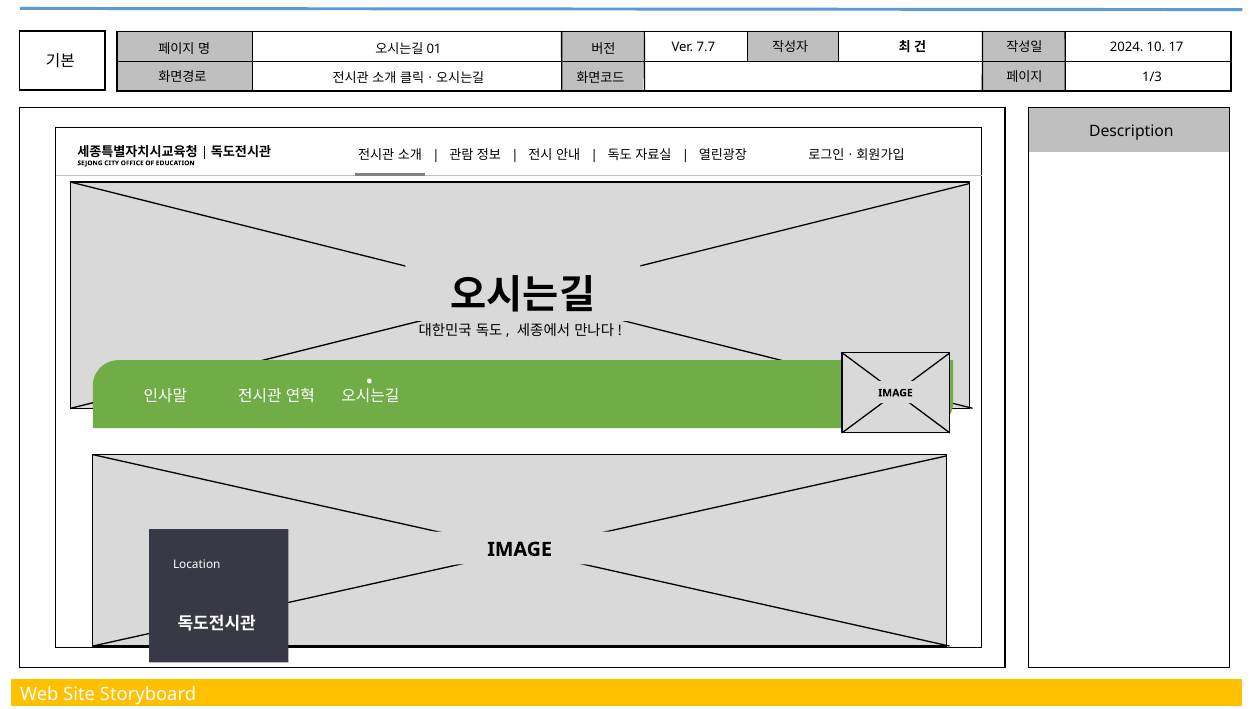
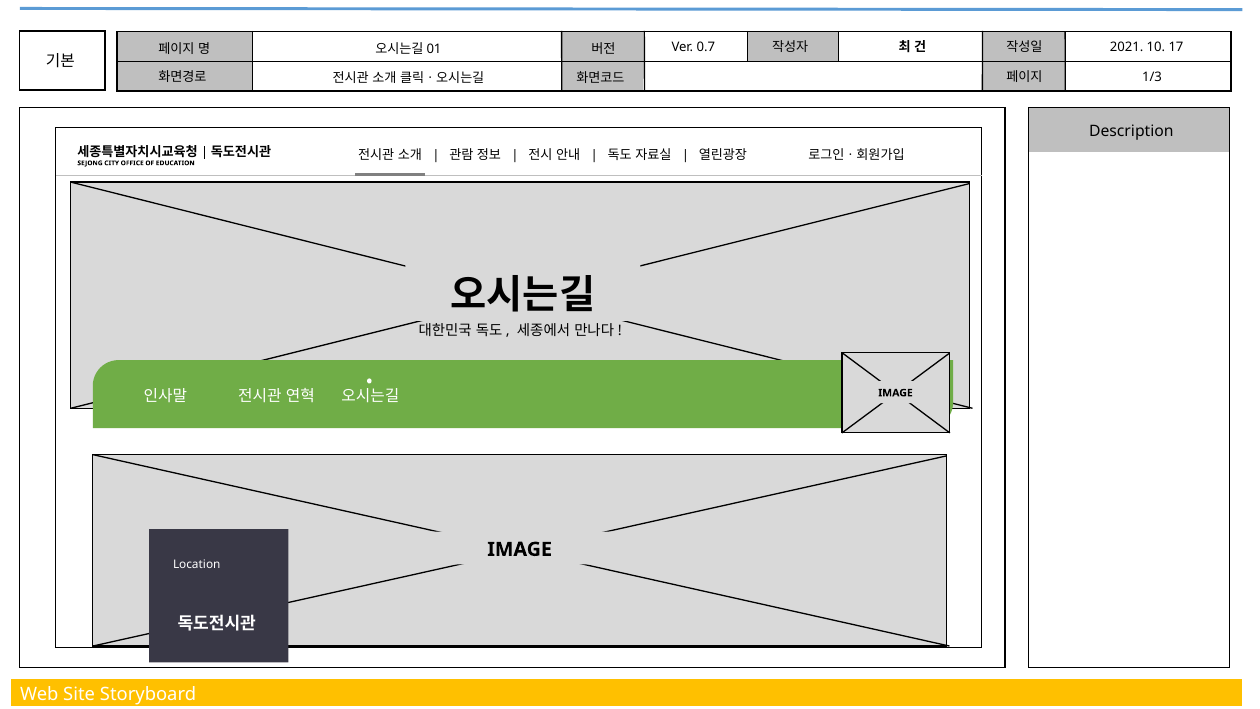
7.7: 7.7 -> 0.7
2024: 2024 -> 2021
